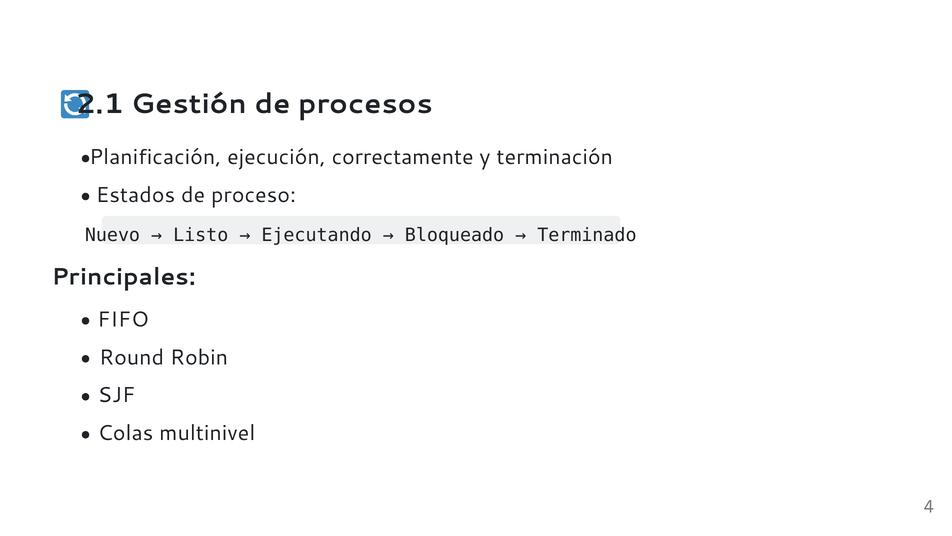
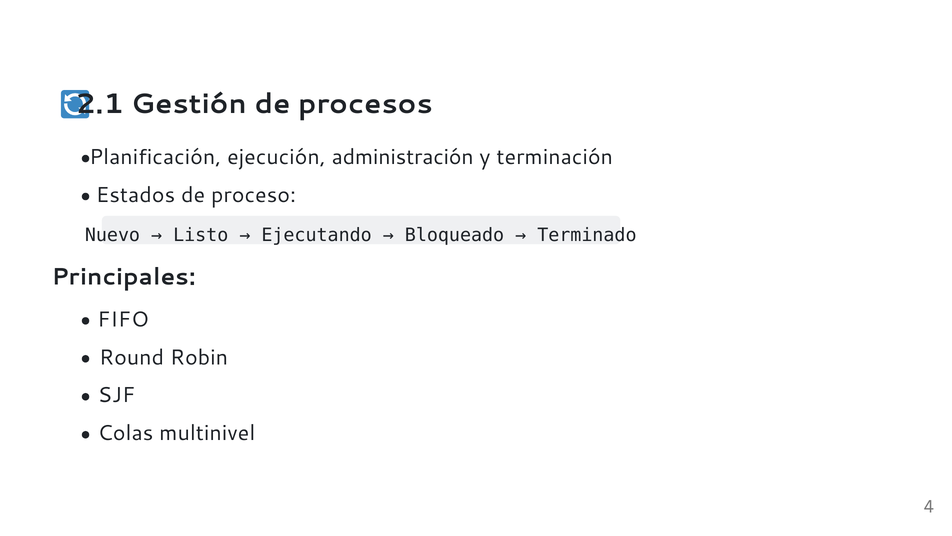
correctamente: correctamente -> administración
